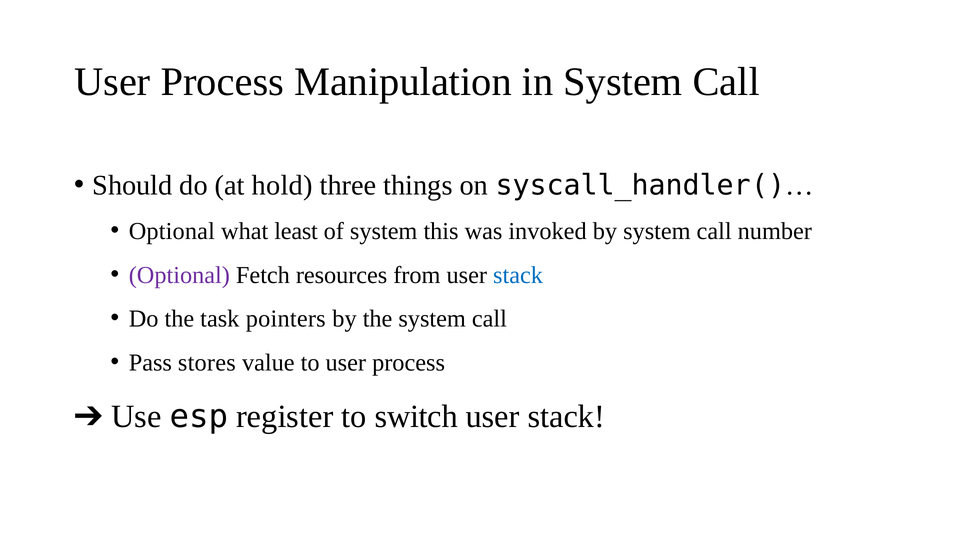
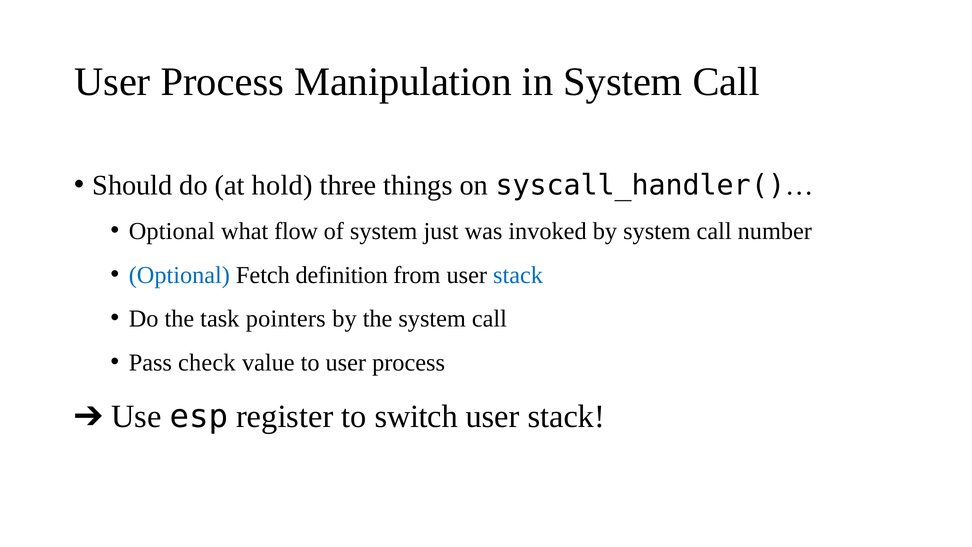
least: least -> flow
this: this -> just
Optional at (179, 275) colour: purple -> blue
resources: resources -> definition
stores: stores -> check
